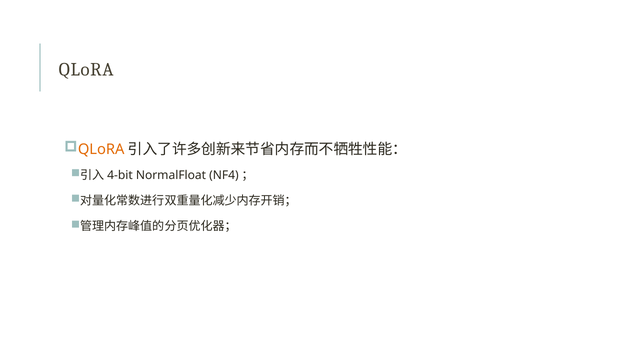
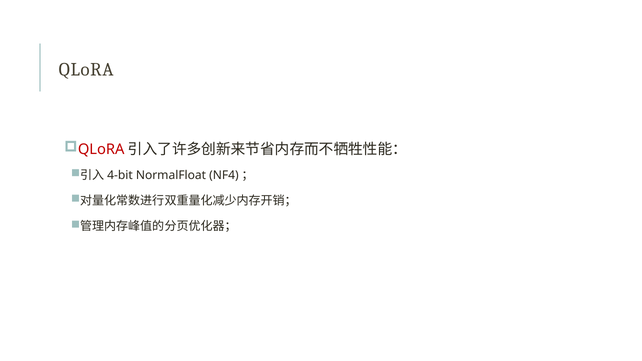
QLoRA at (101, 149) colour: orange -> red
